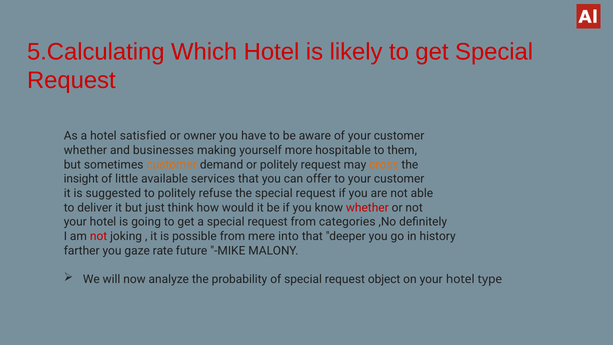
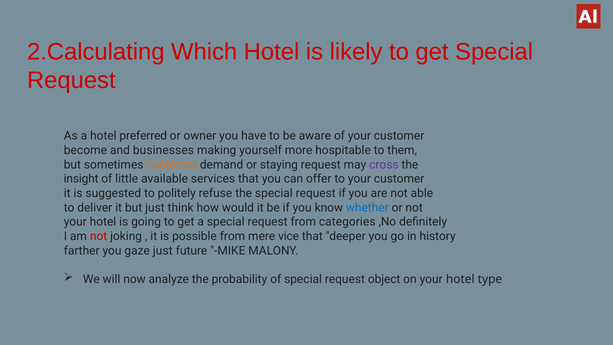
5.Calculating: 5.Calculating -> 2.Calculating
satisfied: satisfied -> preferred
whether at (85, 150): whether -> become
or politely: politely -> staying
cross colour: orange -> purple
whether at (367, 208) colour: red -> blue
into: into -> vice
gaze rate: rate -> just
